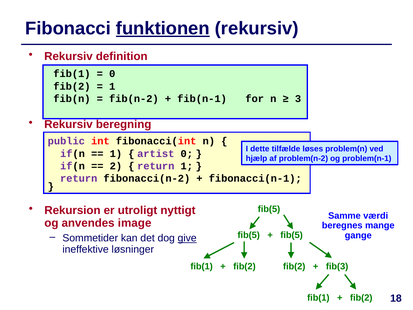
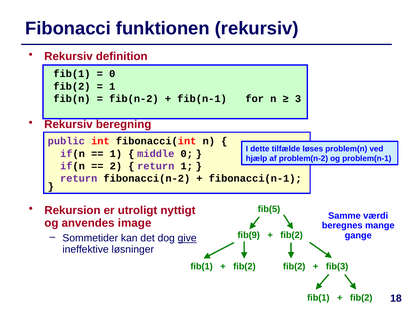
funktionen underline: present -> none
artist: artist -> middle
fib(5 at (249, 235): fib(5 -> fib(9
fib(5 at (292, 235): fib(5 -> fib(2
